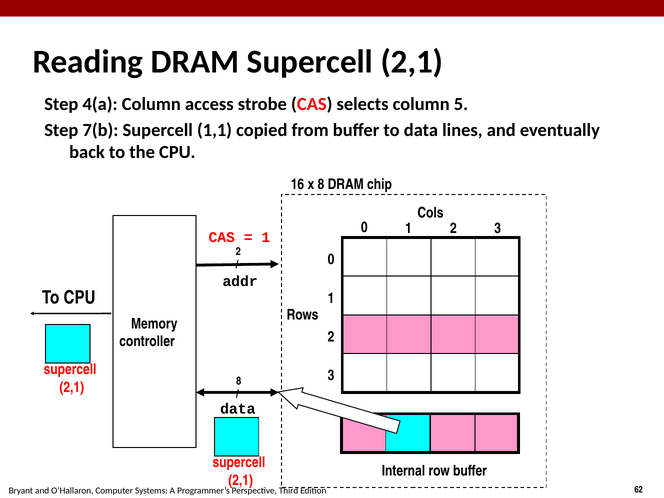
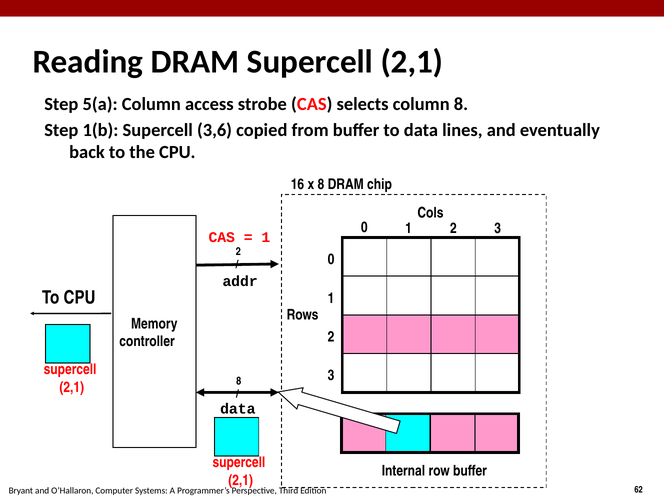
4(a: 4(a -> 5(a
column 5: 5 -> 8
7(b: 7(b -> 1(b
1,1: 1,1 -> 3,6
